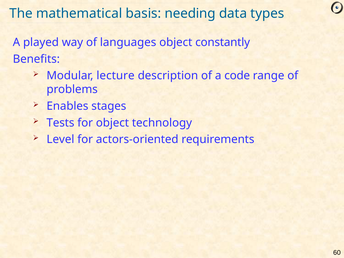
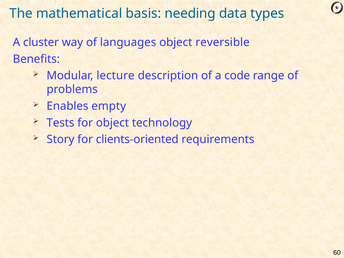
played: played -> cluster
constantly: constantly -> reversible
stages: stages -> empty
Level: Level -> Story
actors-oriented: actors-oriented -> clients-oriented
